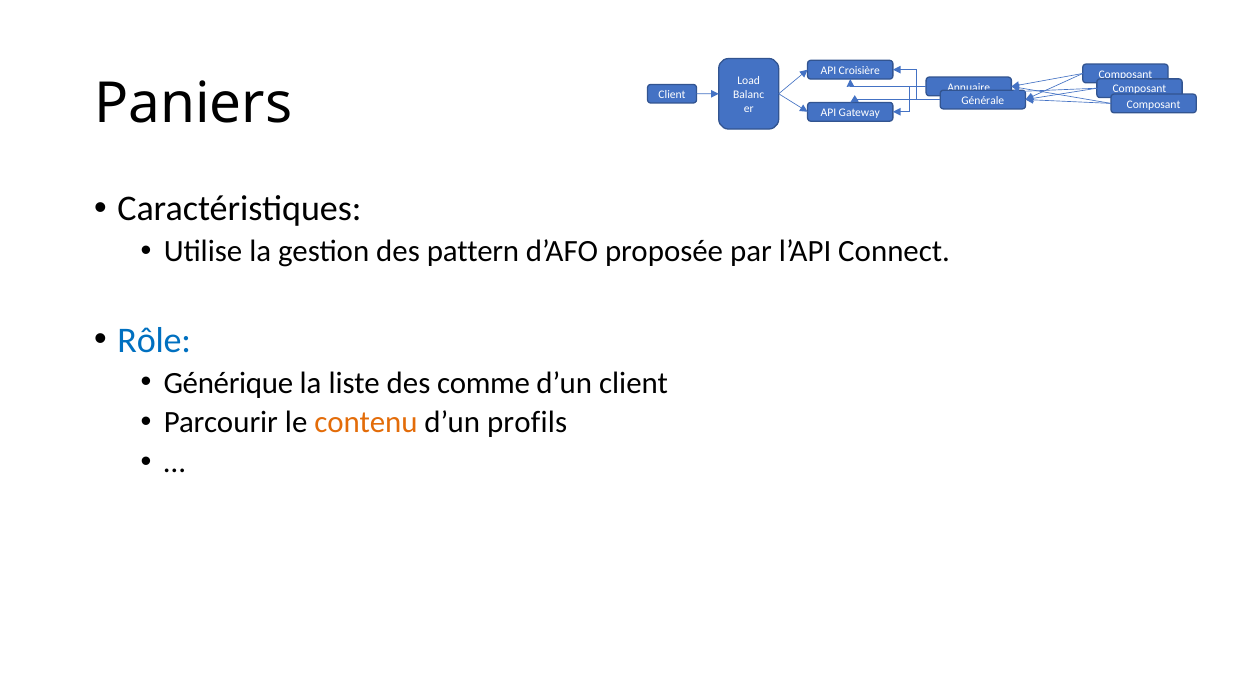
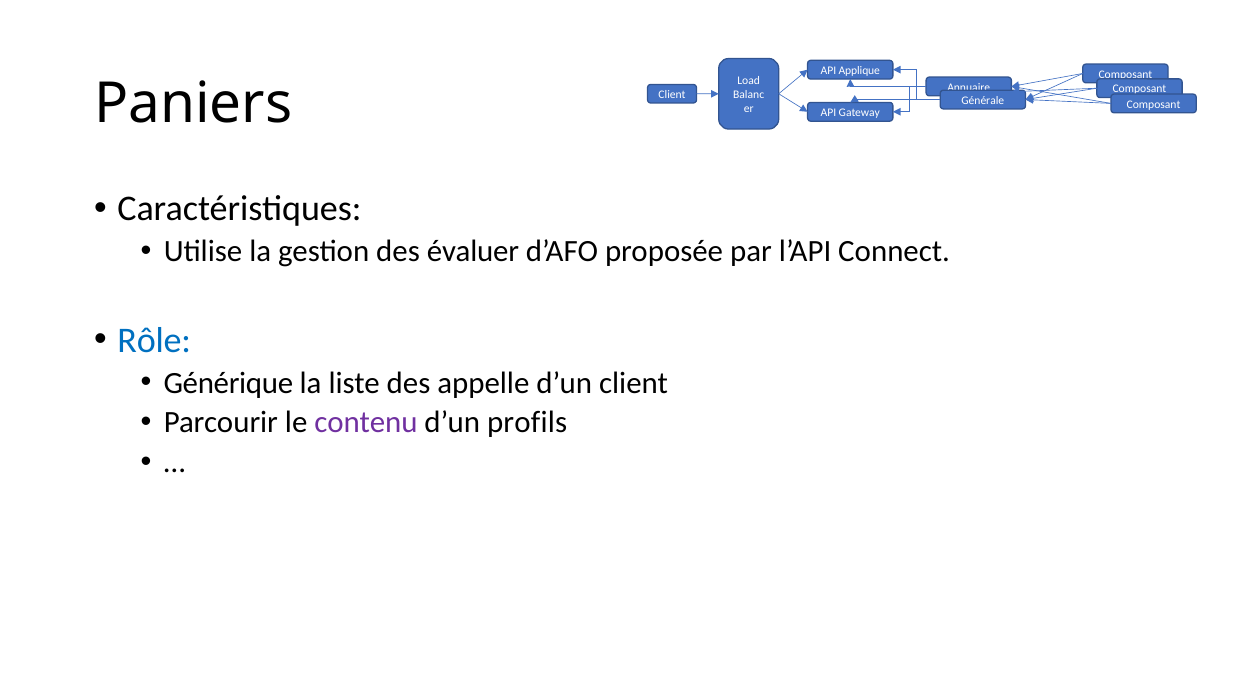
Croisière: Croisière -> Applique
pattern: pattern -> évaluer
comme: comme -> appelle
contenu colour: orange -> purple
